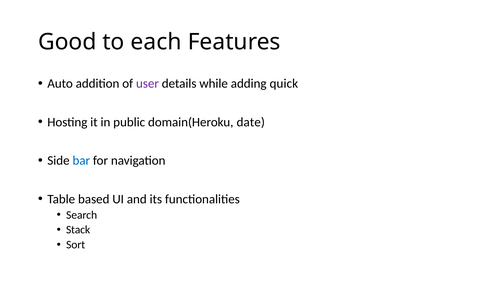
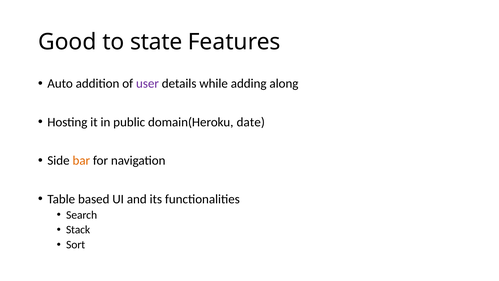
each: each -> state
quick: quick -> along
bar colour: blue -> orange
